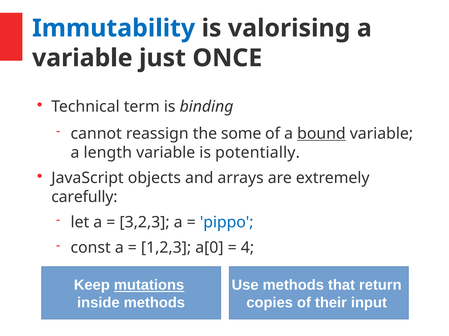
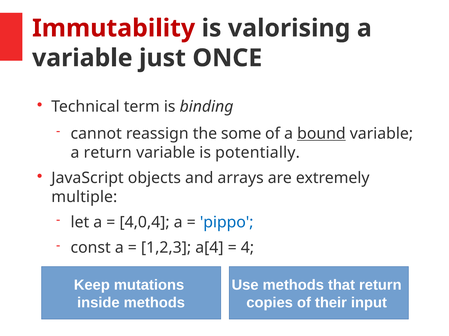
Immutability colour: blue -> red
a length: length -> return
carefully: carefully -> multiple
3,2,3: 3,2,3 -> 4,0,4
a[0: a[0 -> a[4
mutations underline: present -> none
